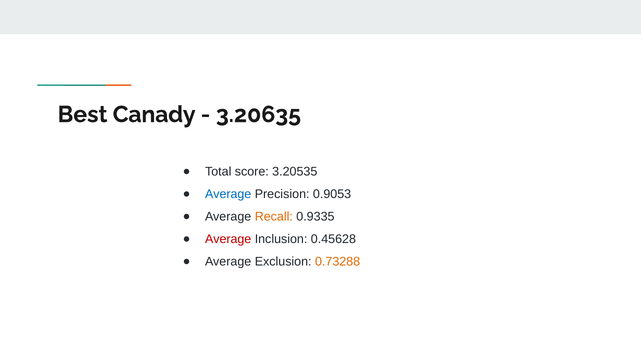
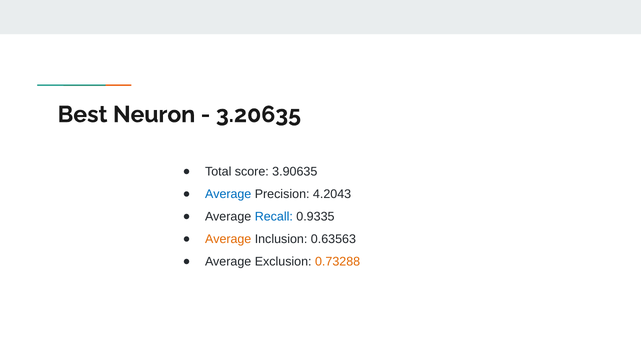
Canady: Canady -> Neuron
3.20535: 3.20535 -> 3.90635
0.9053: 0.9053 -> 4.2043
Recall colour: orange -> blue
Average at (228, 239) colour: red -> orange
0.45628: 0.45628 -> 0.63563
